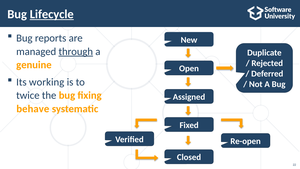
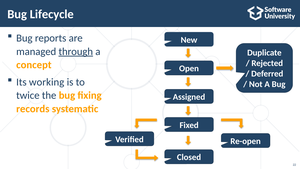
Lifecycle underline: present -> none
genuine: genuine -> concept
behave: behave -> records
